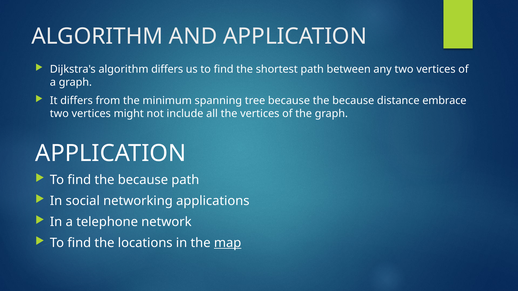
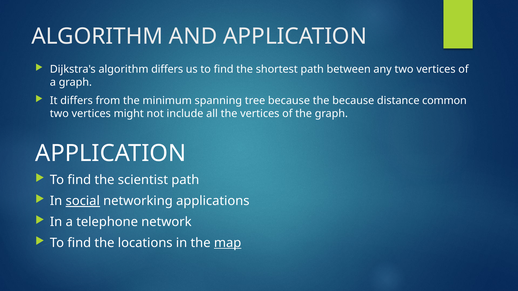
embrace: embrace -> common
find the because: because -> scientist
social underline: none -> present
